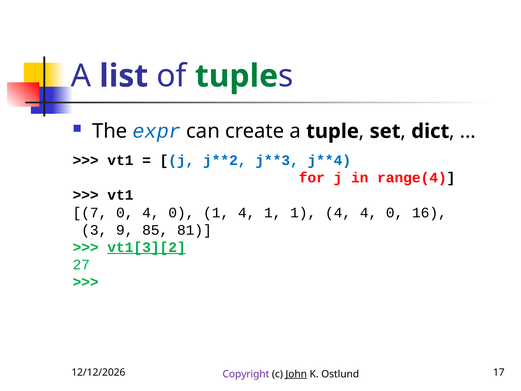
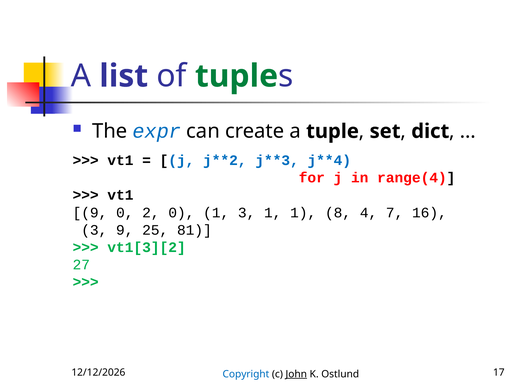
7 at (90, 212): 7 -> 9
0 4: 4 -> 2
0 1 4: 4 -> 3
1 1 4: 4 -> 8
0 at (395, 212): 0 -> 7
85: 85 -> 25
vt1[3][2 underline: present -> none
Copyright colour: purple -> blue
